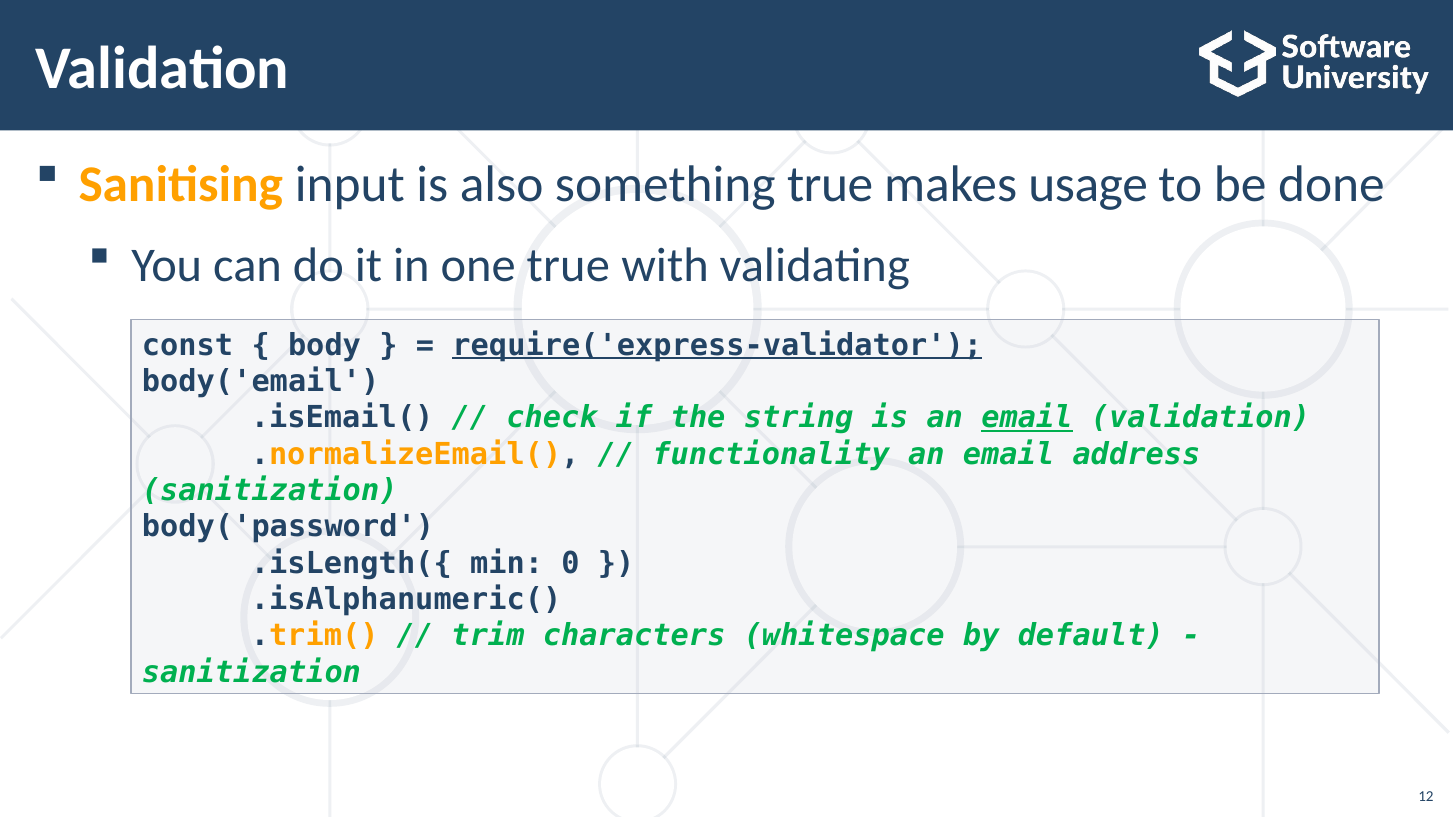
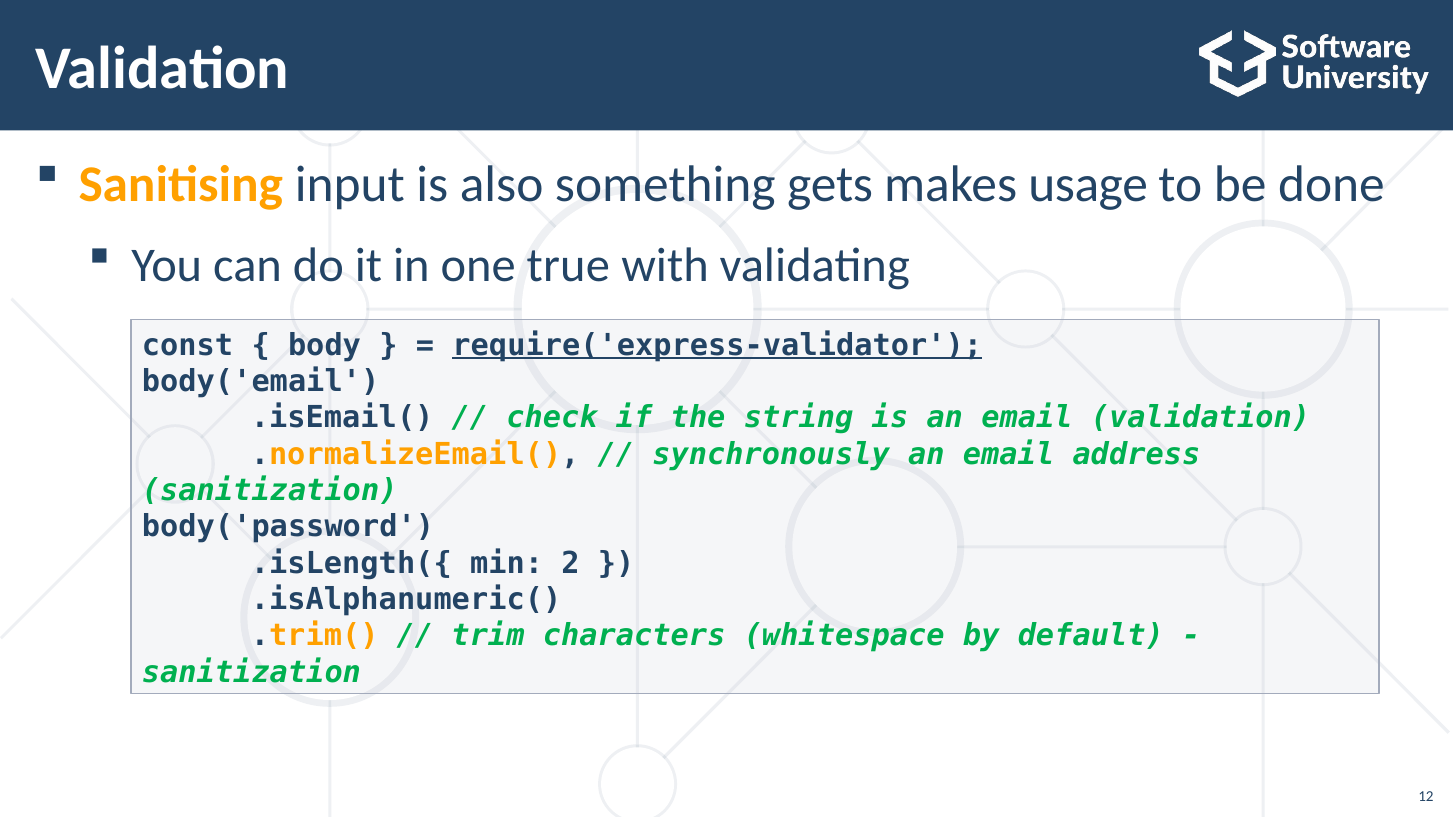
something true: true -> gets
email at (1027, 418) underline: present -> none
functionality: functionality -> synchronously
0: 0 -> 2
